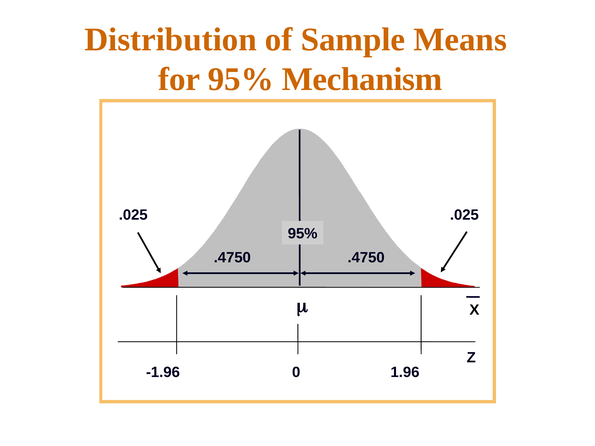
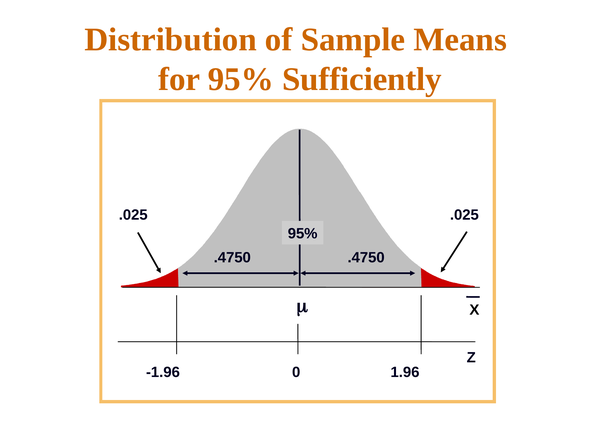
Mechanism: Mechanism -> Sufficiently
